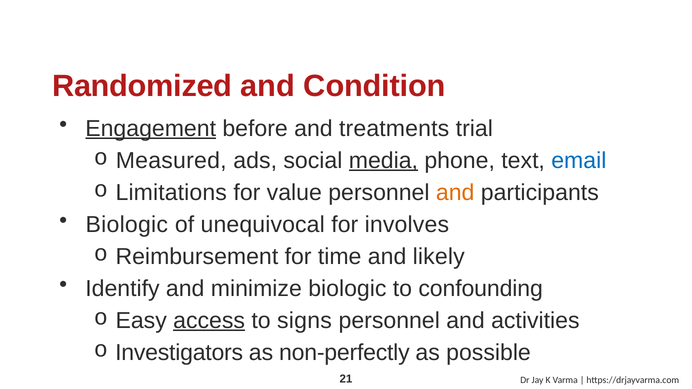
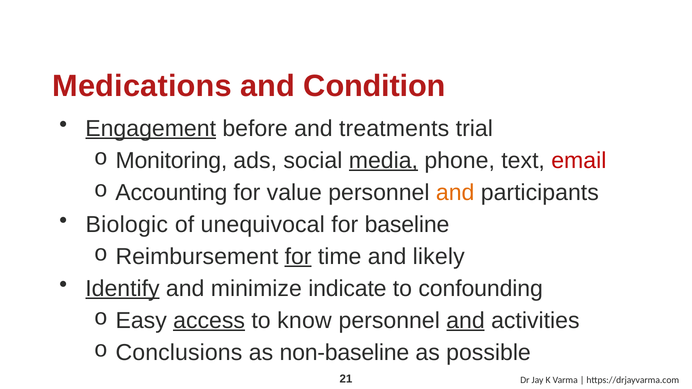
Randomized: Randomized -> Medications
Measured: Measured -> Monitoring
email colour: blue -> red
Limitations: Limitations -> Accounting
involves: involves -> baseline
for at (298, 257) underline: none -> present
Identify underline: none -> present
minimize biologic: biologic -> indicate
signs: signs -> know
and at (466, 321) underline: none -> present
Investigators: Investigators -> Conclusions
non-perfectly: non-perfectly -> non-baseline
